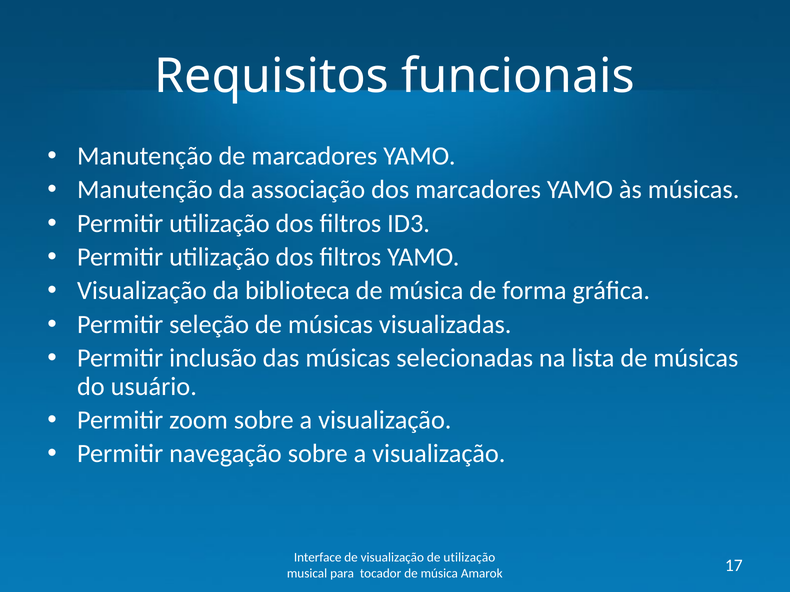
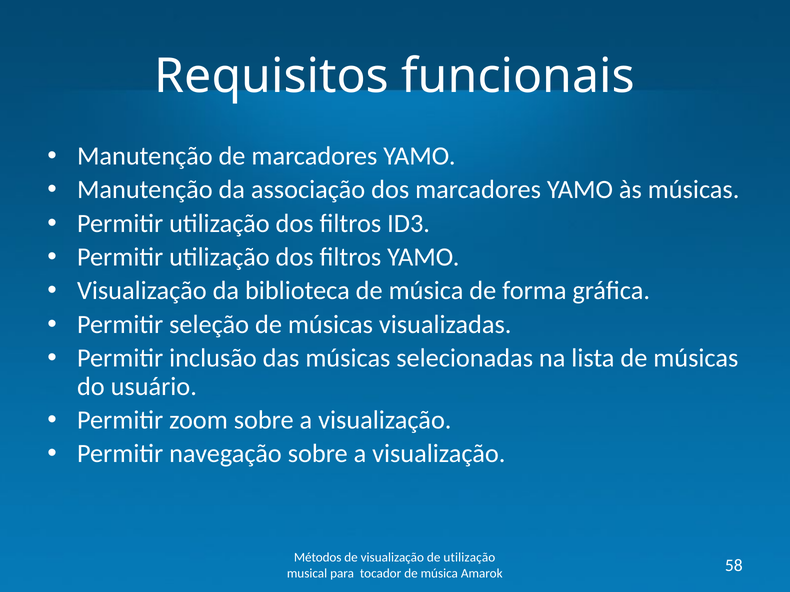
Interface: Interface -> Métodos
17: 17 -> 58
